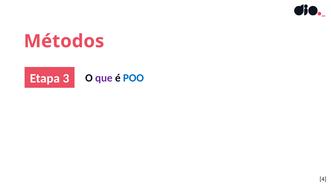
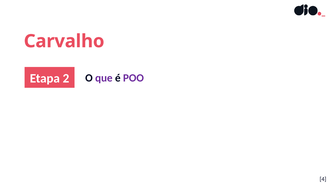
Métodos: Métodos -> Carvalho
3: 3 -> 2
POO colour: blue -> purple
